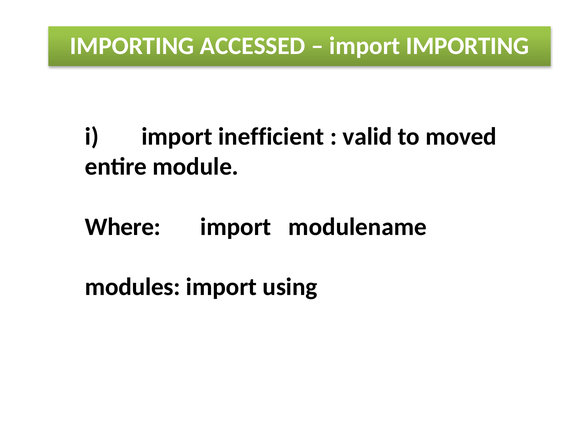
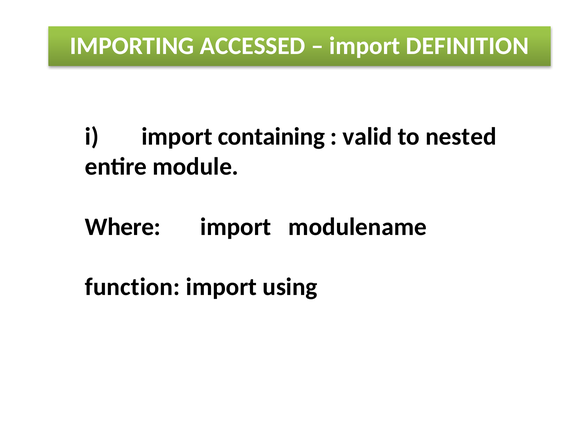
import IMPORTING: IMPORTING -> DEFINITION
inefficient: inefficient -> containing
moved: moved -> nested
modules: modules -> function
